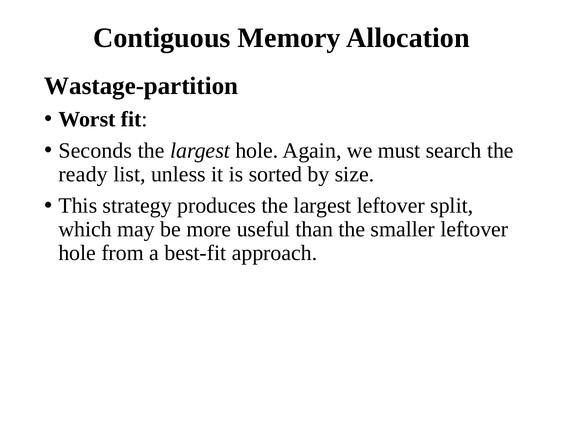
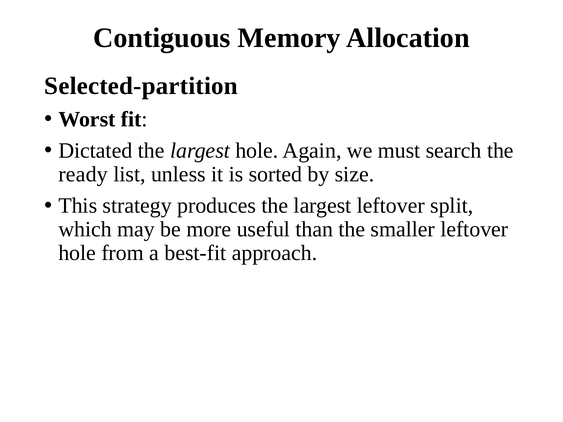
Wastage-partition: Wastage-partition -> Selected-partition
Seconds: Seconds -> Dictated
